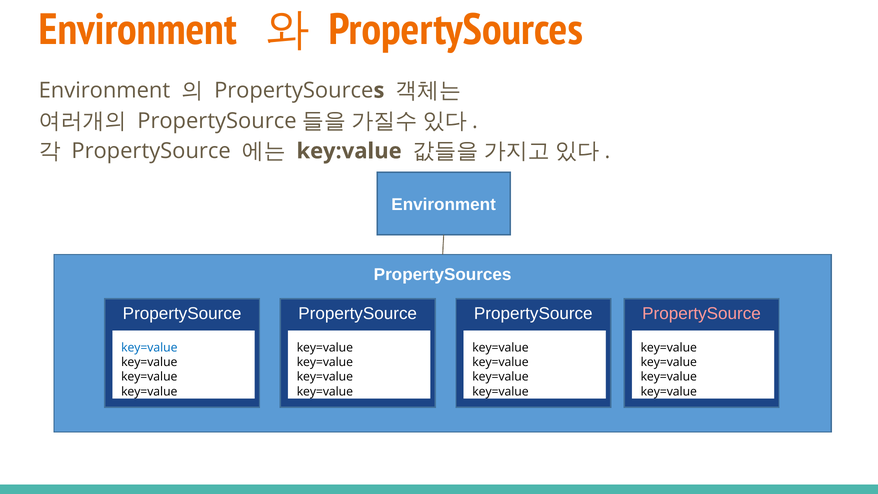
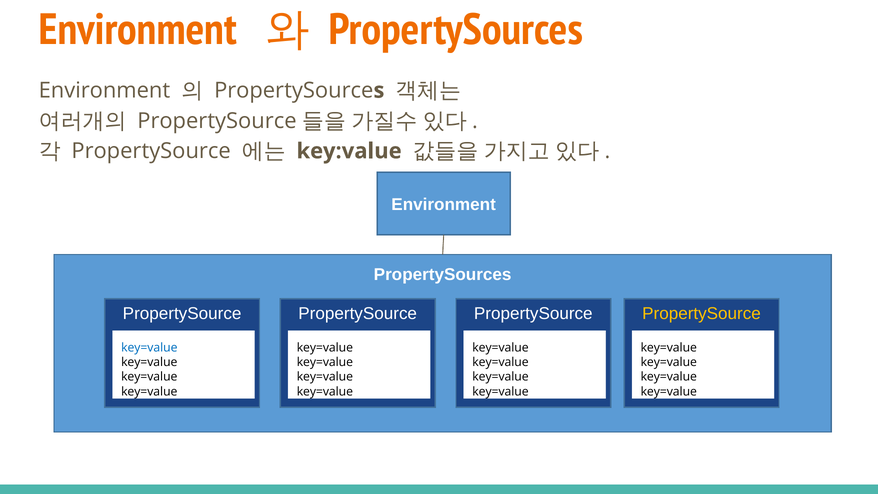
PropertySource at (702, 313) colour: pink -> yellow
